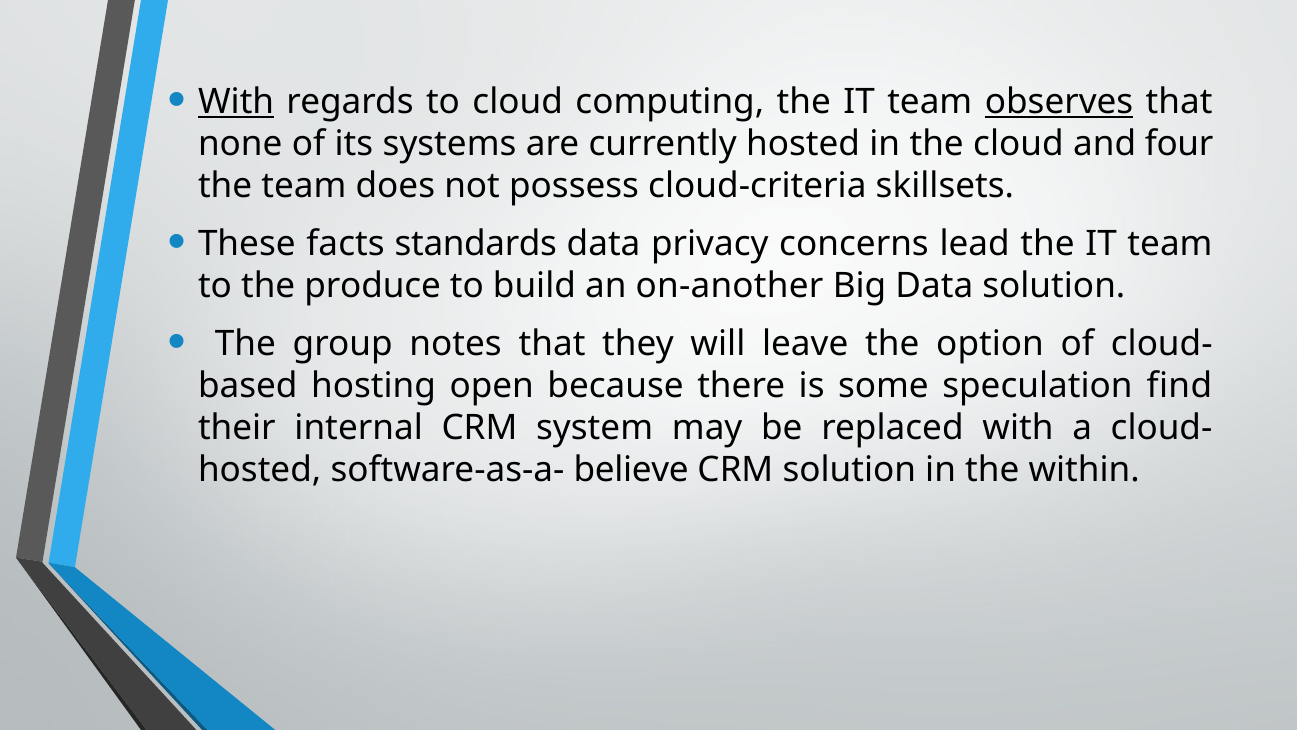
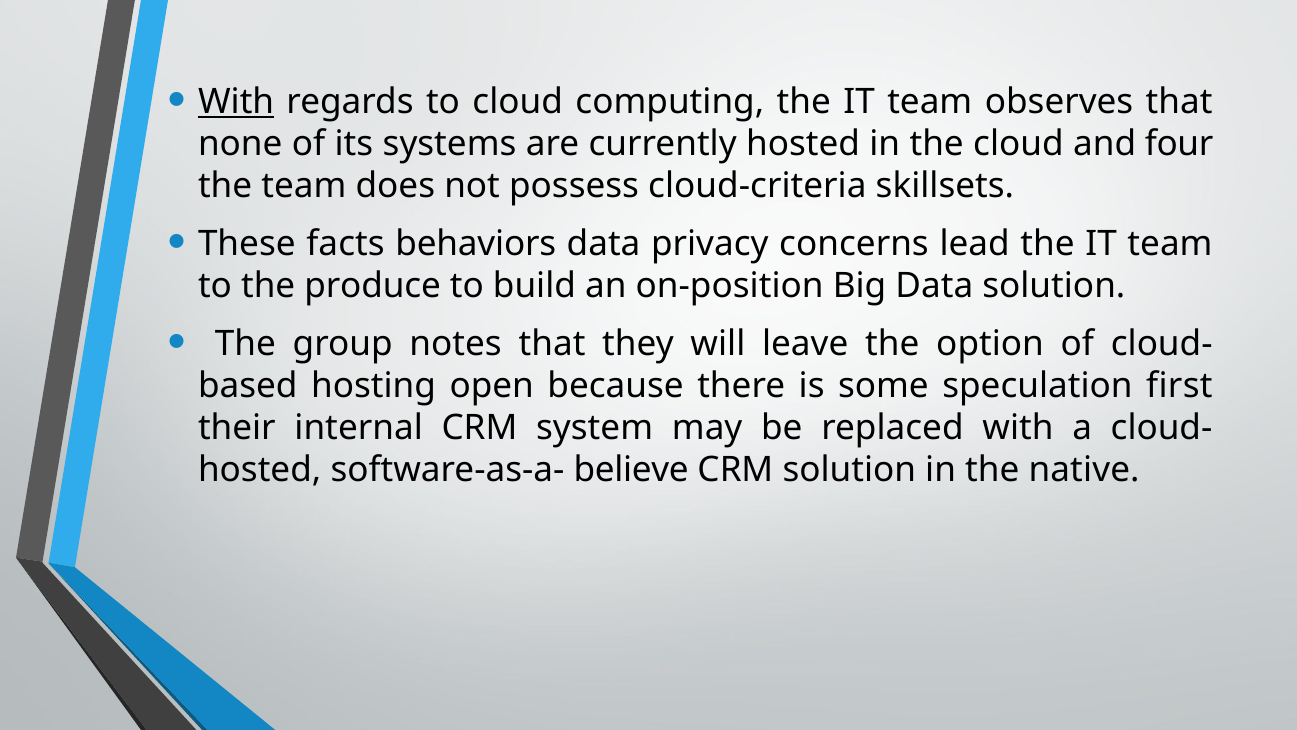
observes underline: present -> none
standards: standards -> behaviors
on-another: on-another -> on-position
find: find -> first
within: within -> native
